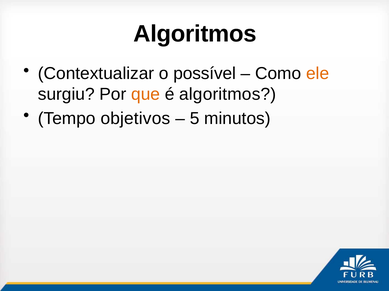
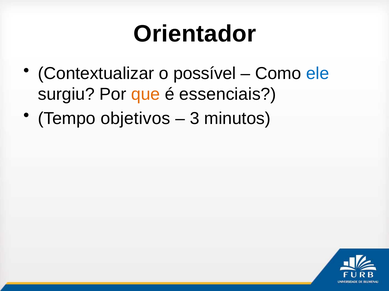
Algoritmos at (195, 34): Algoritmos -> Orientador
ele colour: orange -> blue
é algoritmos: algoritmos -> essenciais
5: 5 -> 3
